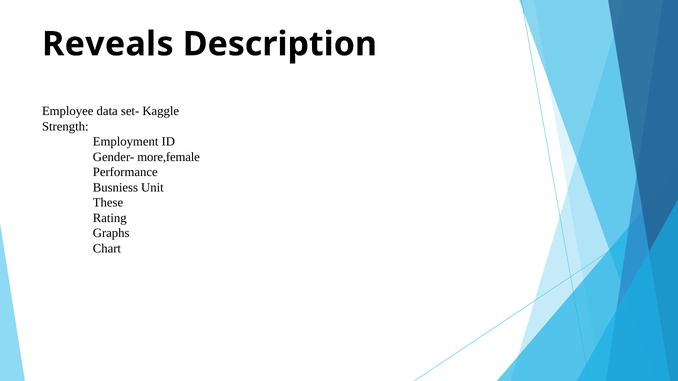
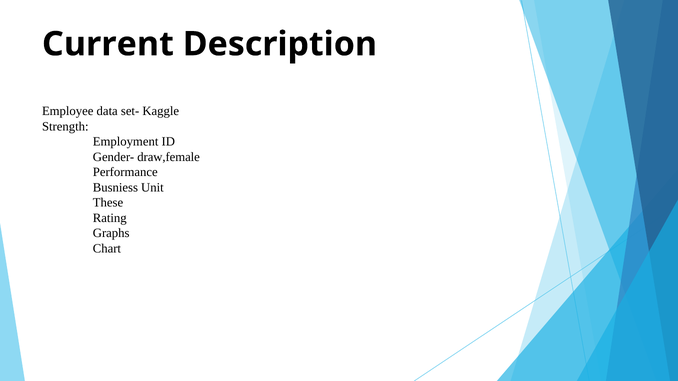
Reveals: Reveals -> Current
more,female: more,female -> draw,female
